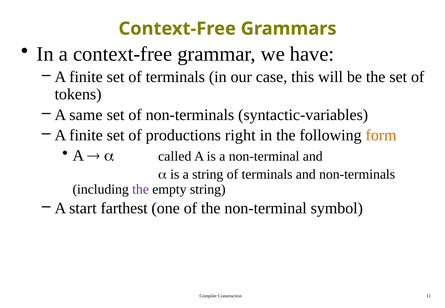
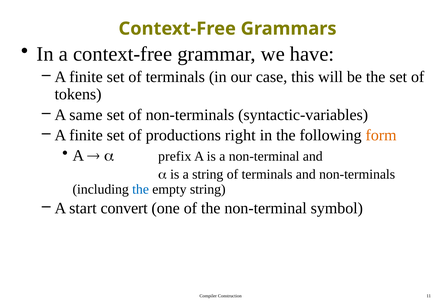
called: called -> prefix
the at (141, 189) colour: purple -> blue
farthest: farthest -> convert
